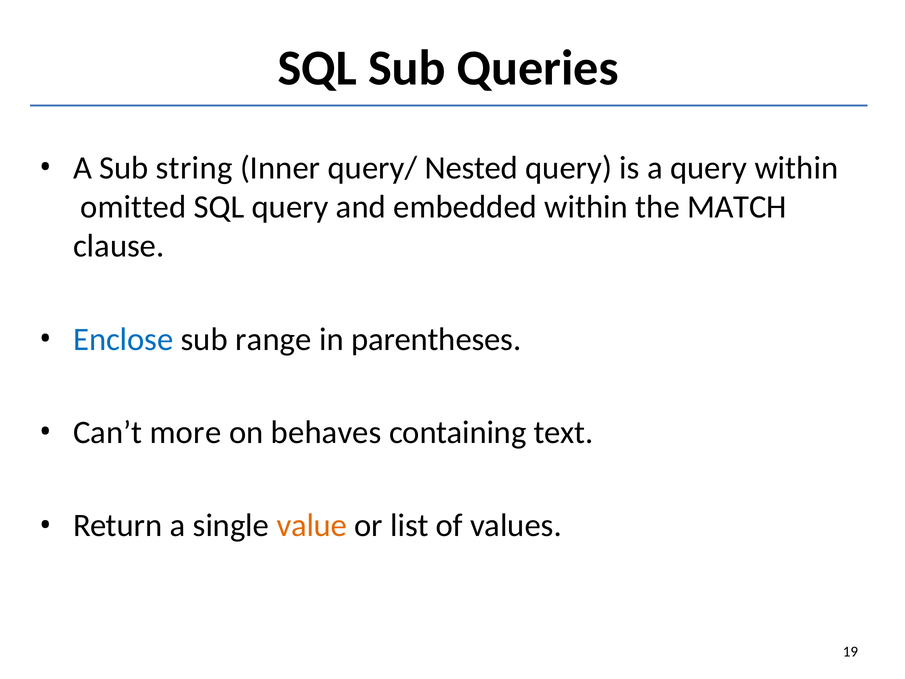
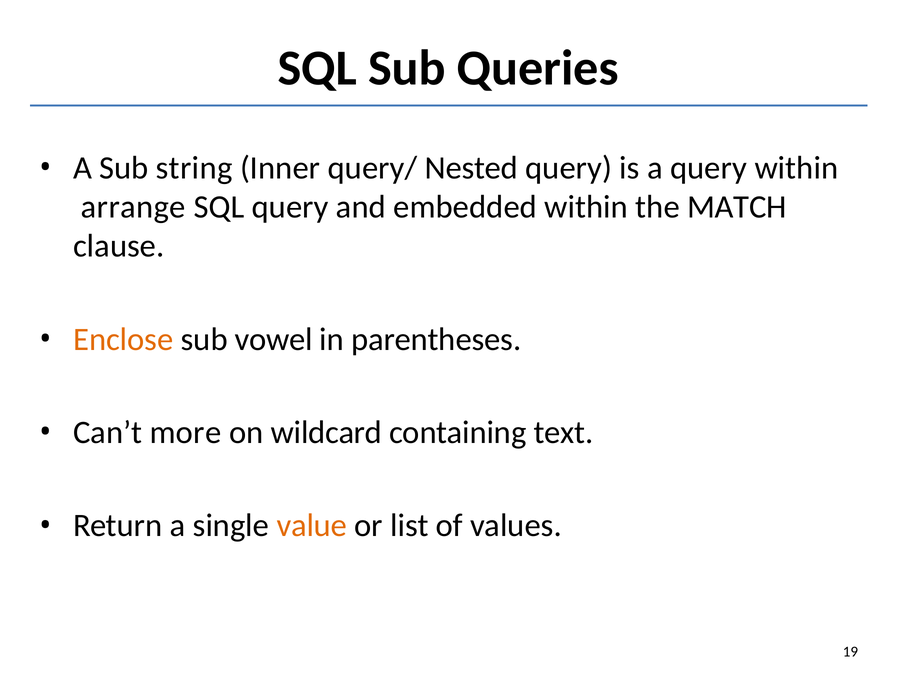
omitted: omitted -> arrange
Enclose colour: blue -> orange
range: range -> vowel
behaves: behaves -> wildcard
